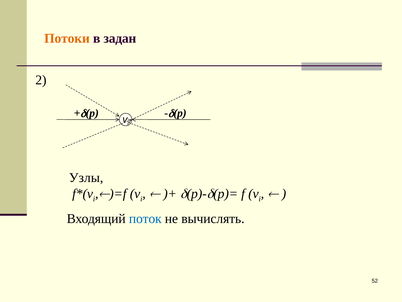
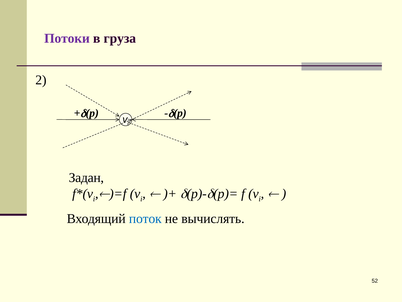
Потоки colour: orange -> purple
задан: задан -> груза
Узлы: Узлы -> Задан
